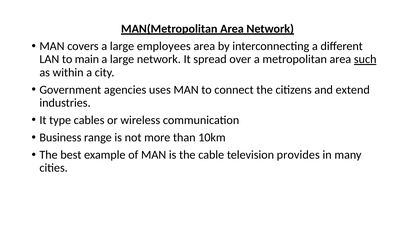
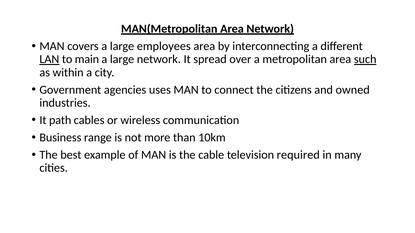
LAN underline: none -> present
extend: extend -> owned
type: type -> path
provides: provides -> required
